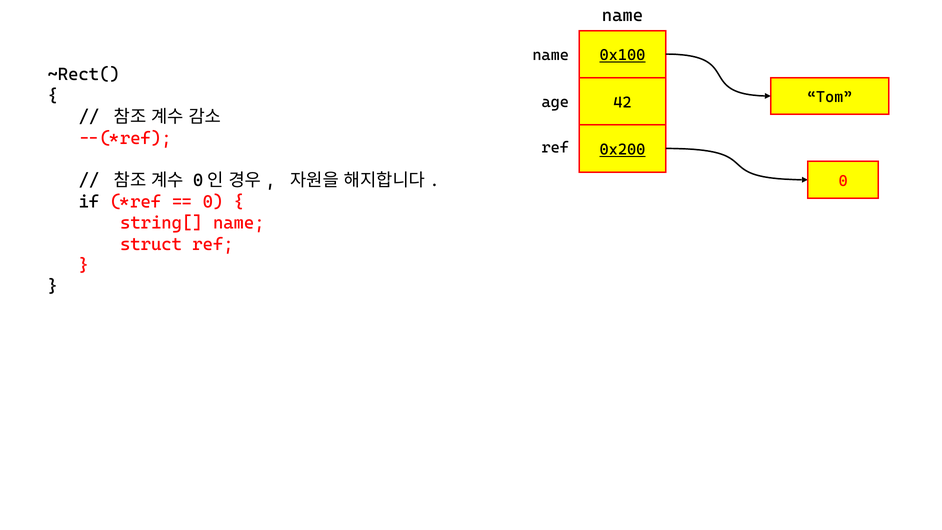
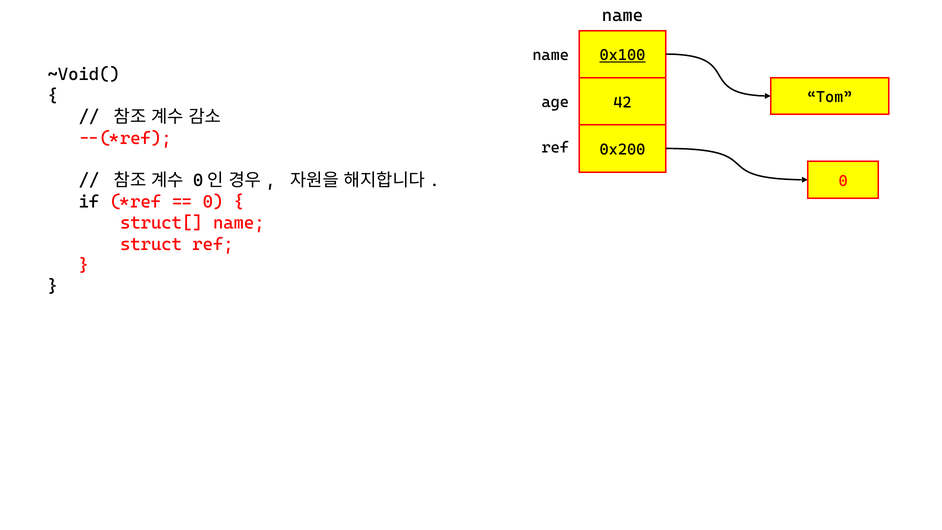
~Rect(: ~Rect( -> ~Void(
0x200 underline: present -> none
string[: string[ -> struct[
